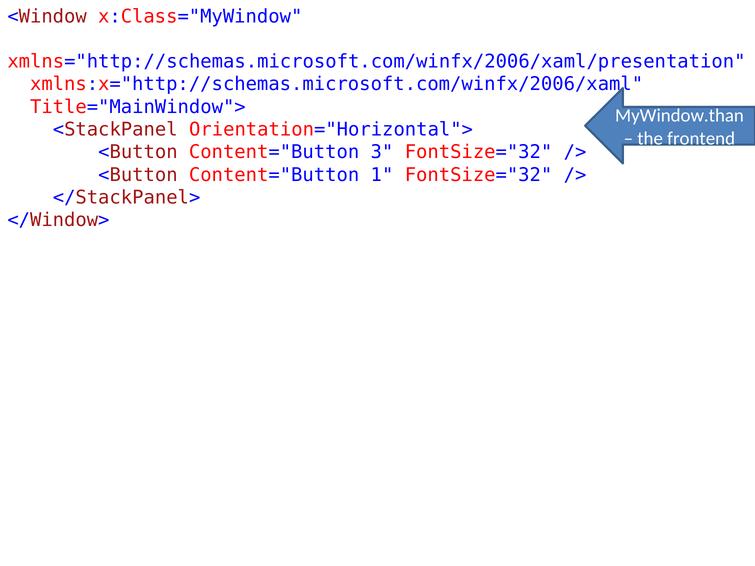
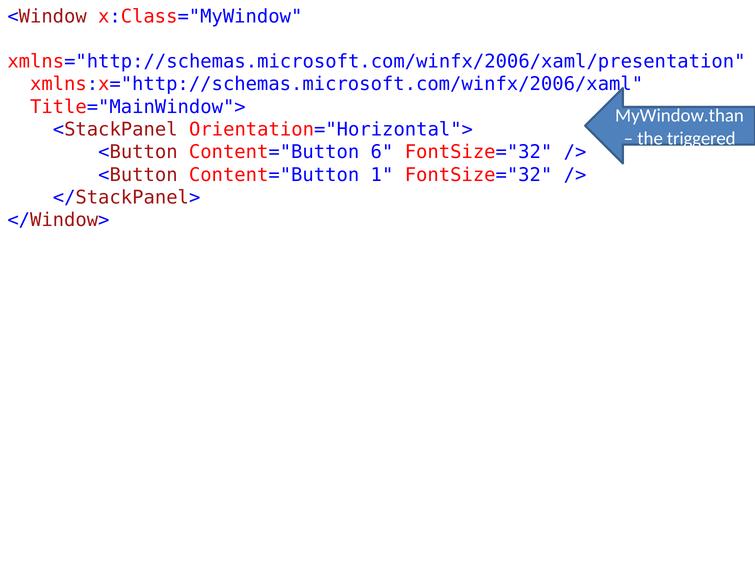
frontend: frontend -> triggered
3: 3 -> 6
